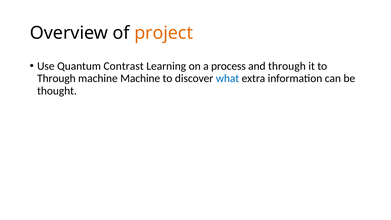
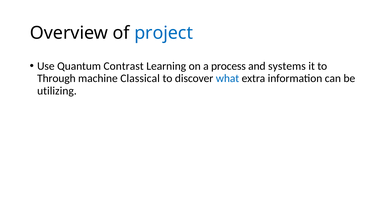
project colour: orange -> blue
and through: through -> systems
machine Machine: Machine -> Classical
thought: thought -> utilizing
